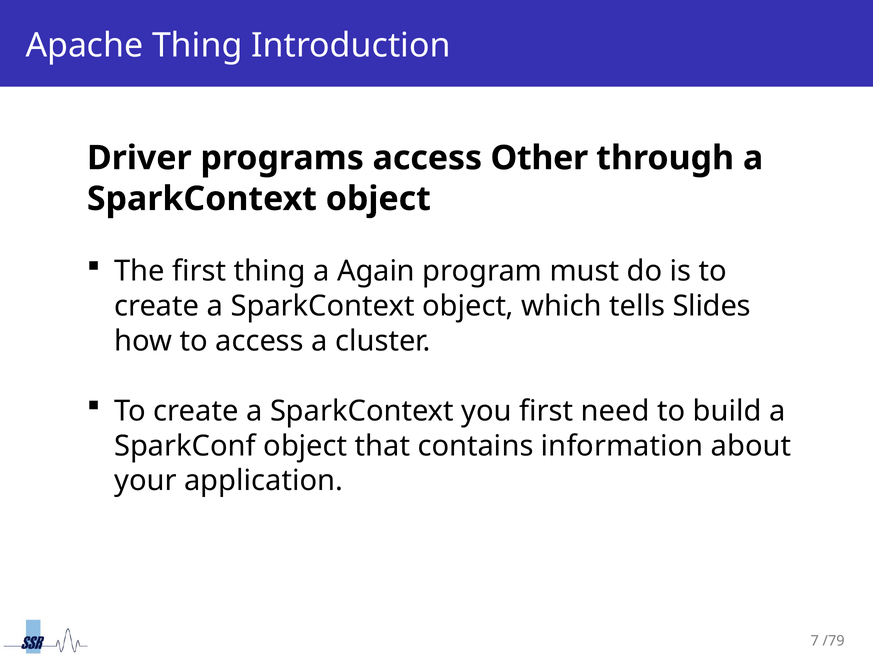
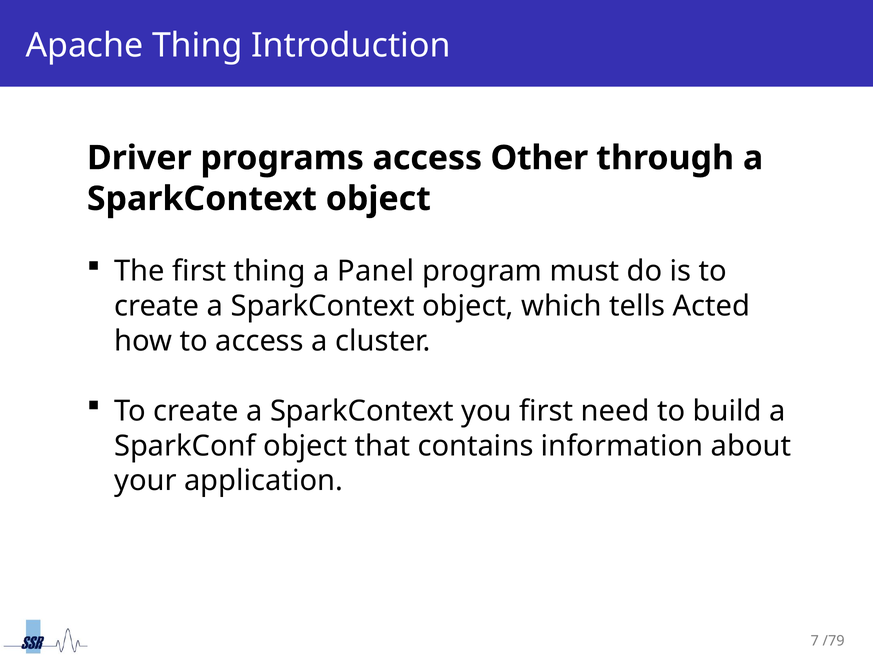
Again: Again -> Panel
Slides: Slides -> Acted
